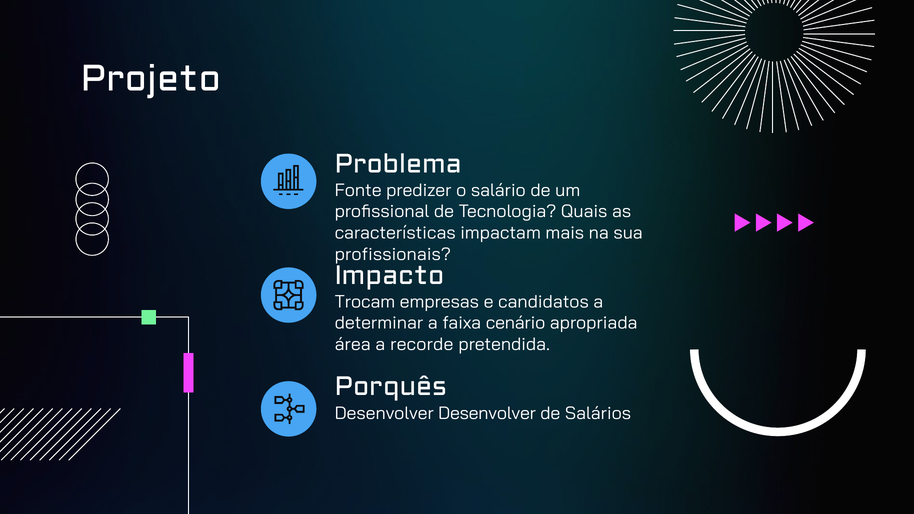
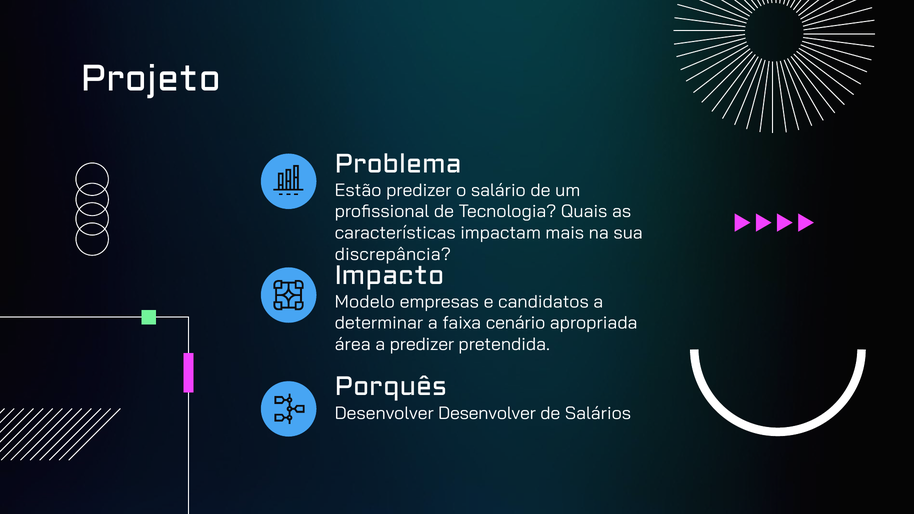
Fonte: Fonte -> Estão
profissionais: profissionais -> discrepância
Trocam: Trocam -> Modelo
a recorde: recorde -> predizer
